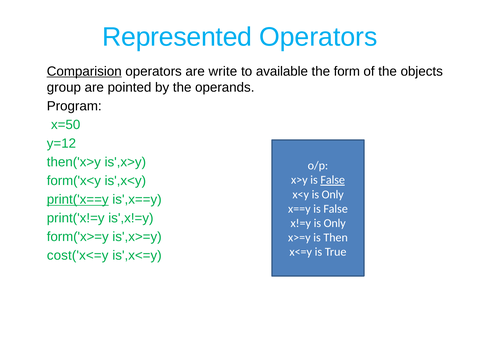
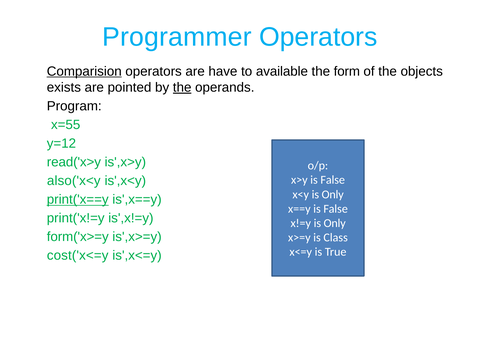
Represented: Represented -> Programmer
write: write -> have
group: group -> exists
the at (182, 87) underline: none -> present
x=50: x=50 -> x=55
then('x>y: then('x>y -> read('x>y
form('x<y: form('x<y -> also('x<y
False at (333, 180) underline: present -> none
Then: Then -> Class
